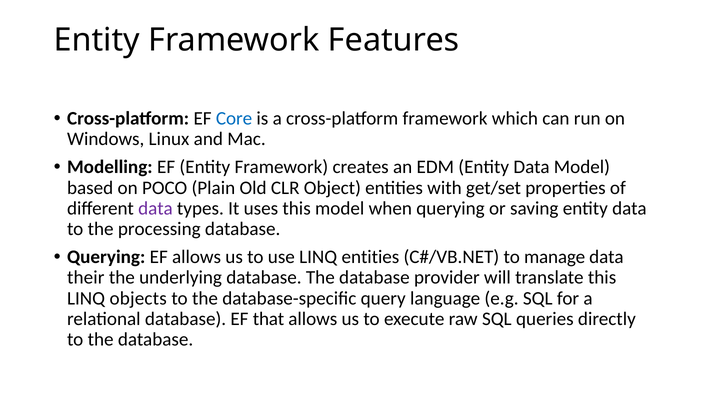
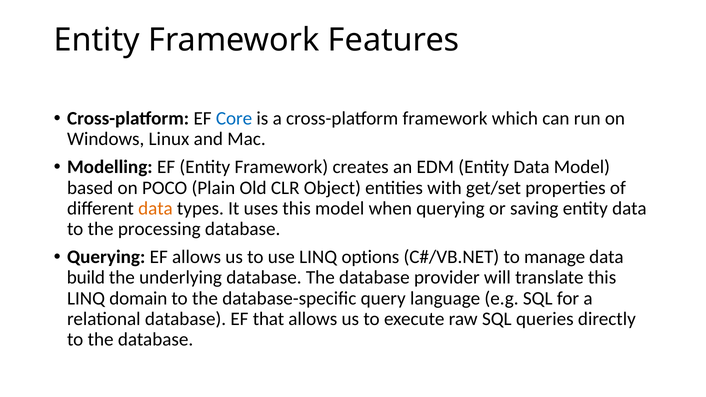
data at (155, 208) colour: purple -> orange
LINQ entities: entities -> options
their: their -> build
objects: objects -> domain
